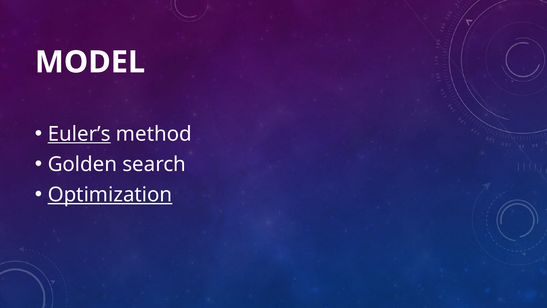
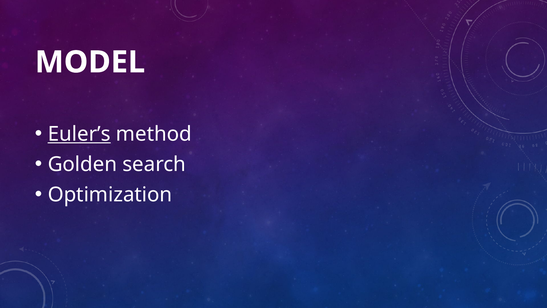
Optimization underline: present -> none
